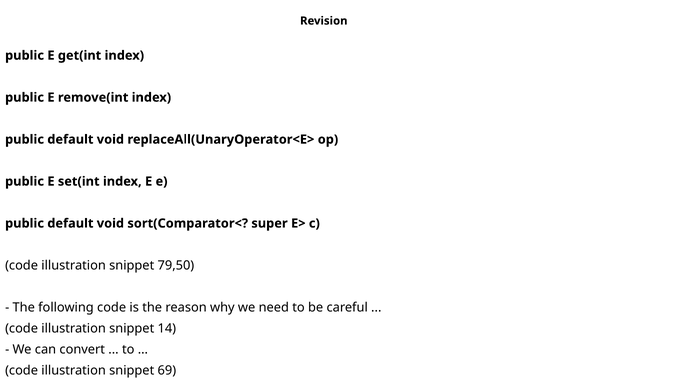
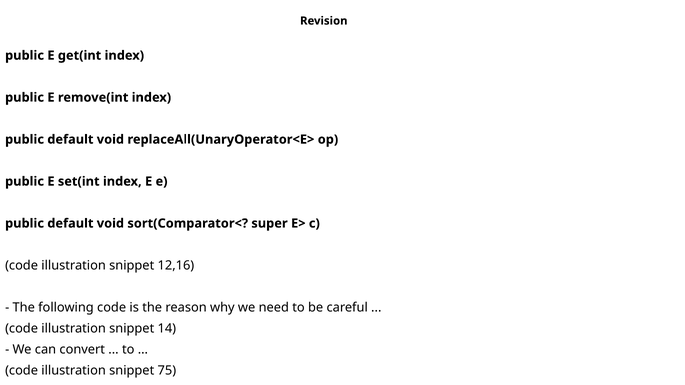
79,50: 79,50 -> 12,16
69: 69 -> 75
